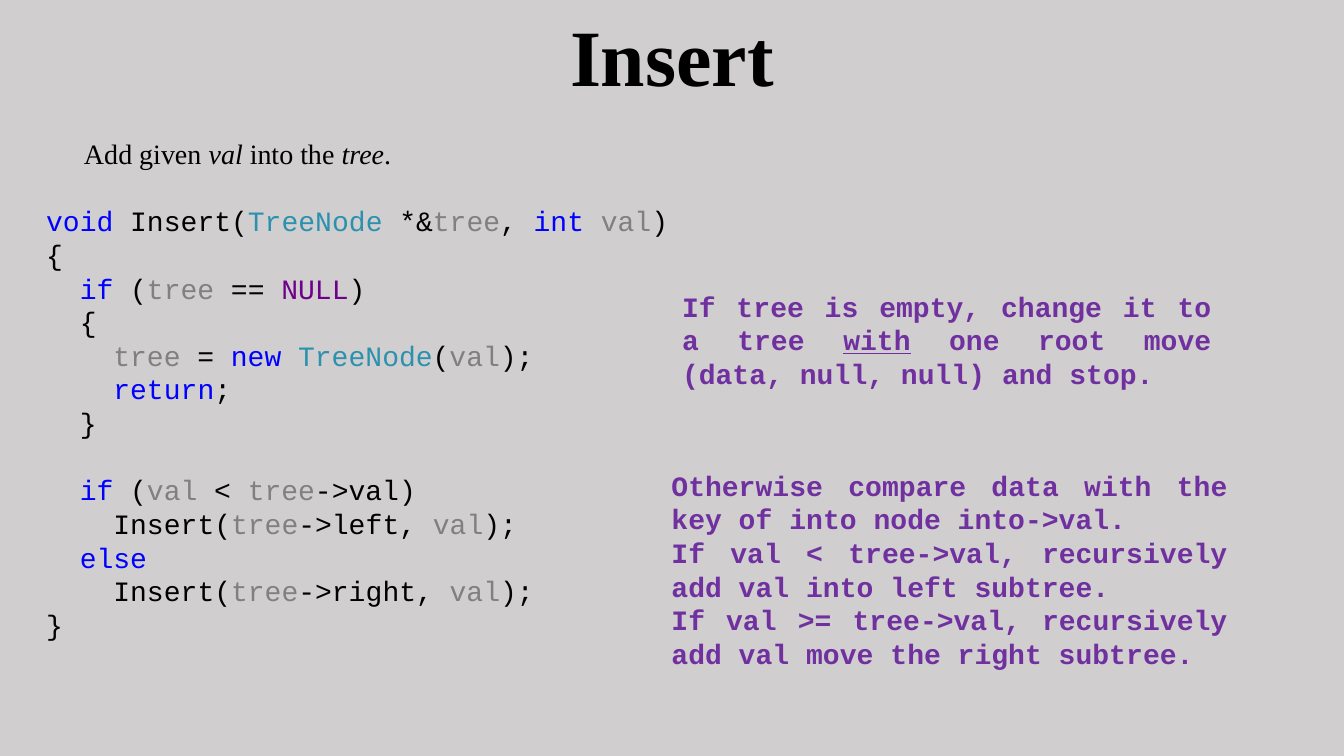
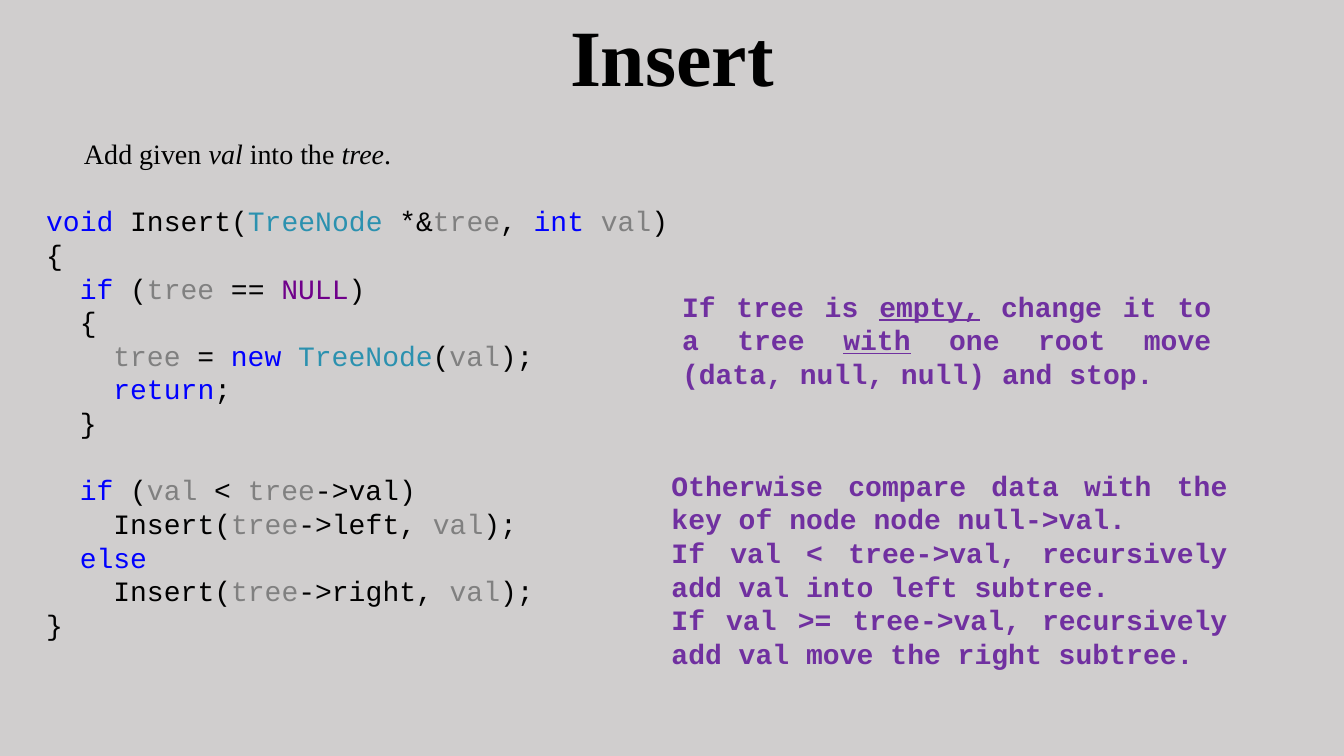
empty underline: none -> present
of into: into -> node
intо->val: intо->val -> null->val
